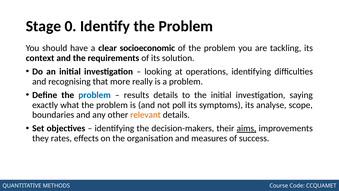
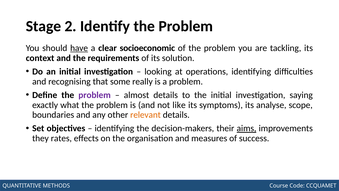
0: 0 -> 2
have underline: none -> present
more: more -> some
problem at (95, 95) colour: blue -> purple
results: results -> almost
poll: poll -> like
